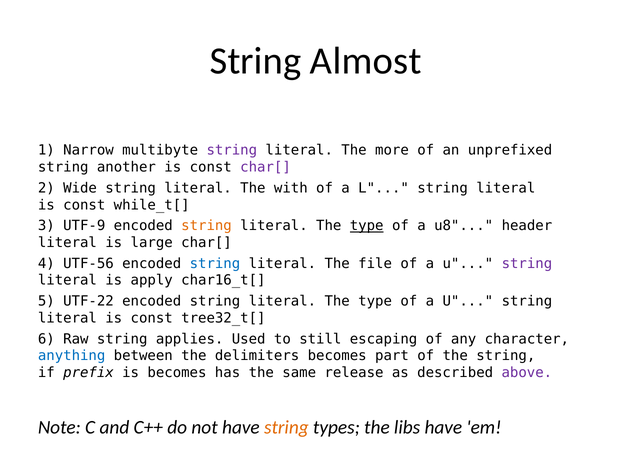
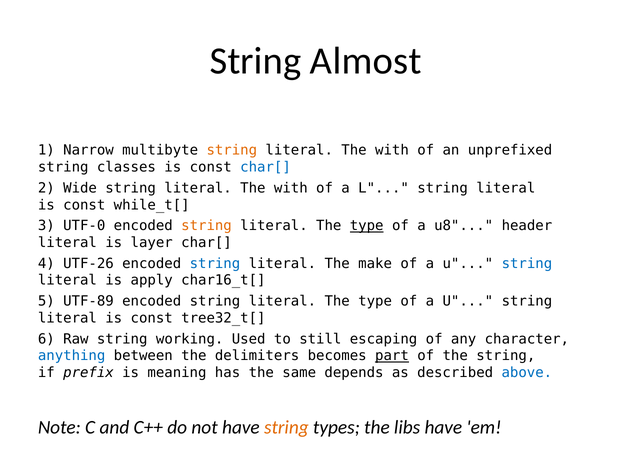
string at (232, 150) colour: purple -> orange
more at (392, 150): more -> with
another: another -> classes
char[ at (266, 167) colour: purple -> blue
UTF-9: UTF-9 -> UTF-0
large: large -> layer
UTF-56: UTF-56 -> UTF-26
file: file -> make
string at (527, 264) colour: purple -> blue
UTF-22: UTF-22 -> UTF-89
applies: applies -> working
part underline: none -> present
is becomes: becomes -> meaning
release: release -> depends
above colour: purple -> blue
